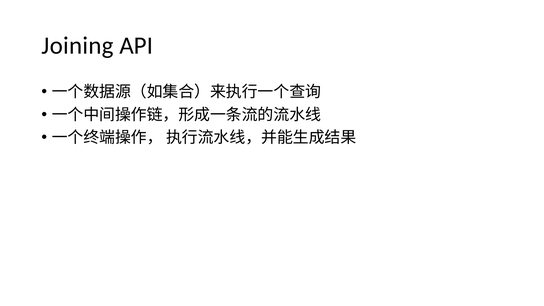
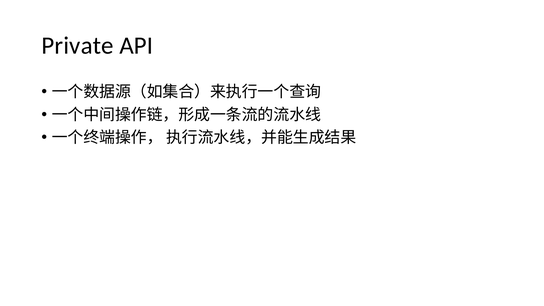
Joining: Joining -> Private
